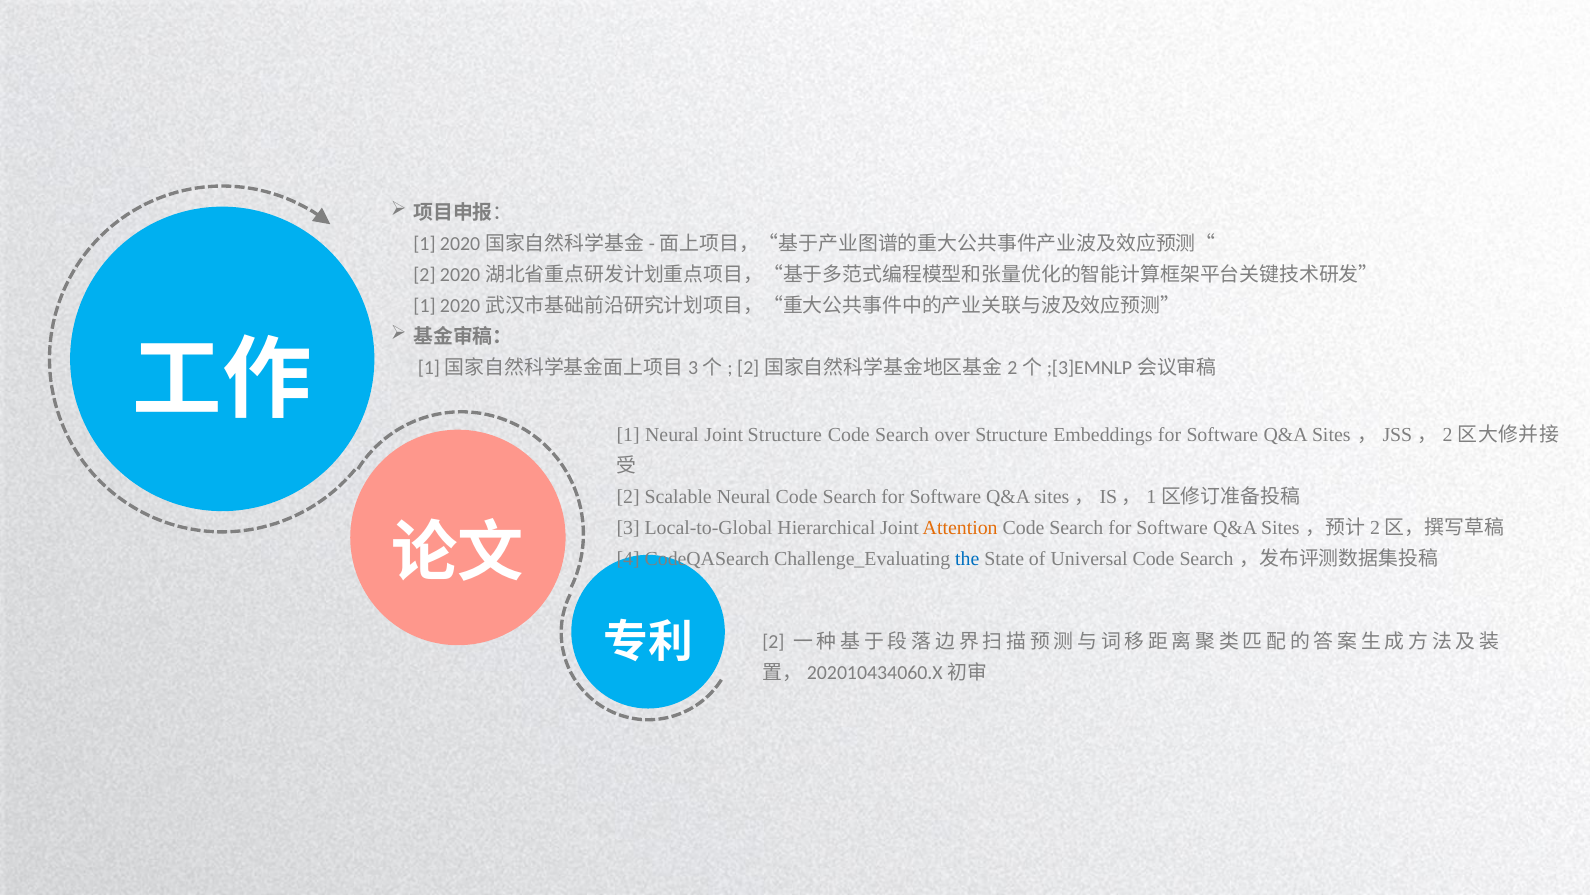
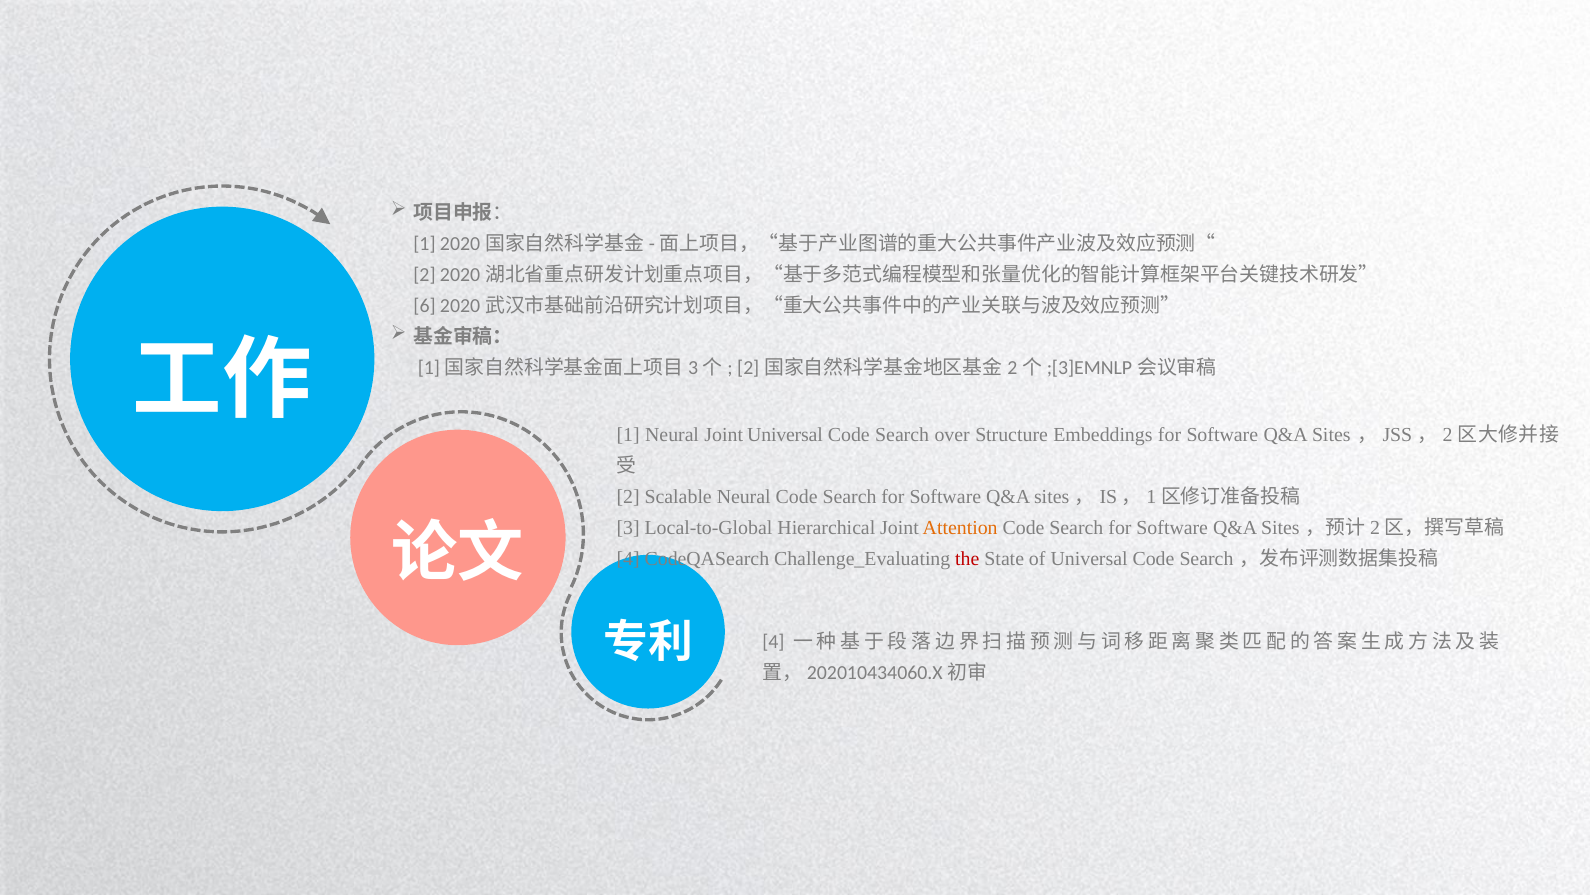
1 at (425, 305): 1 -> 6
Joint Structure: Structure -> Universal
the colour: blue -> red
2 at (773, 642): 2 -> 4
